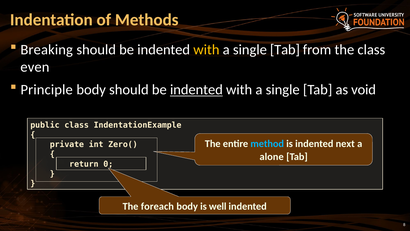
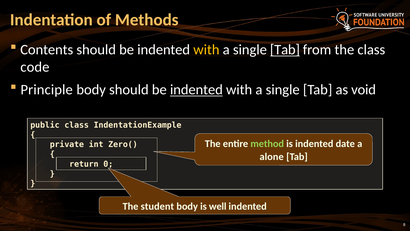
Breaking: Breaking -> Contents
Tab at (285, 50) underline: none -> present
even: even -> code
method colour: light blue -> light green
next: next -> date
foreach: foreach -> student
